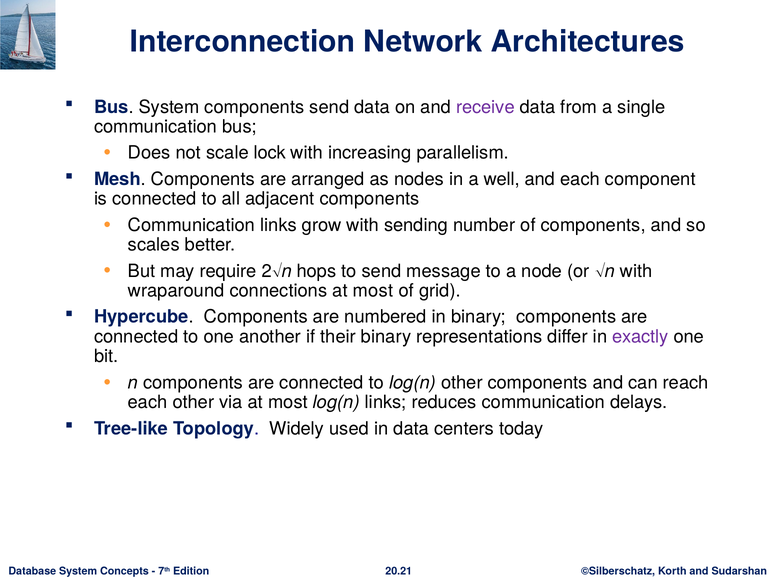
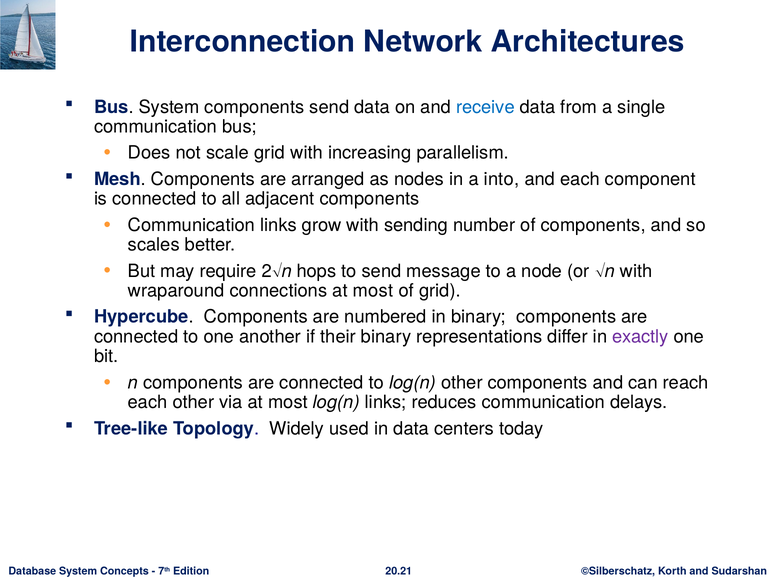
receive colour: purple -> blue
scale lock: lock -> grid
well: well -> into
